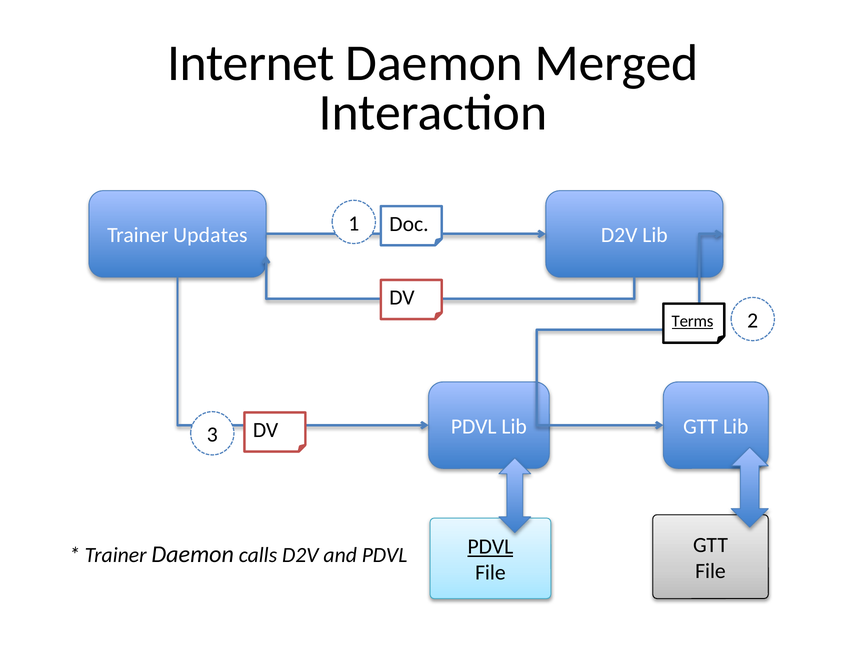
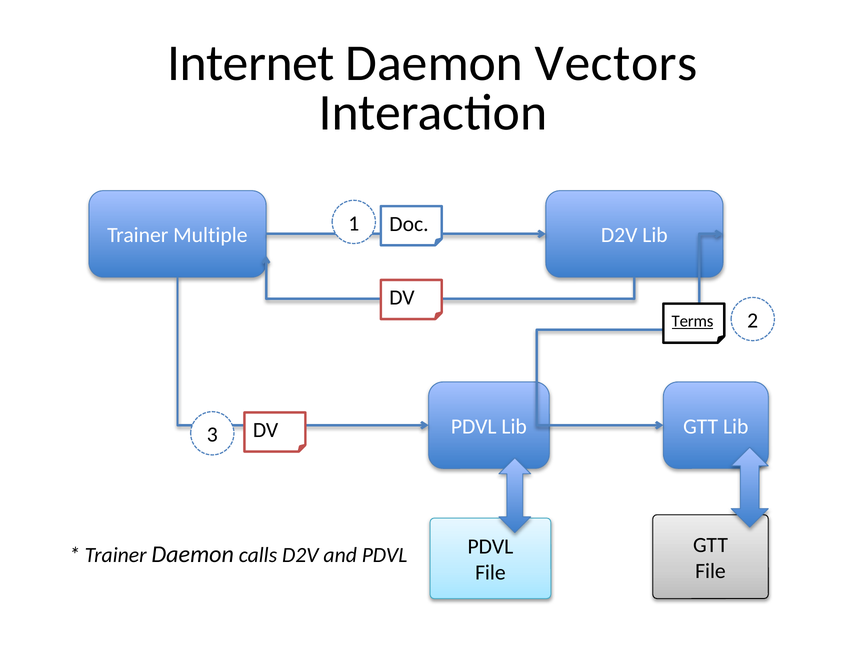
Merged: Merged -> Vectors
Updates: Updates -> Multiple
PDVL at (490, 547) underline: present -> none
